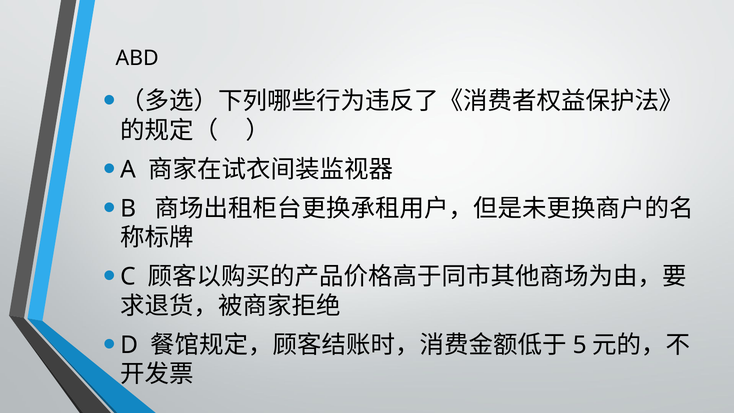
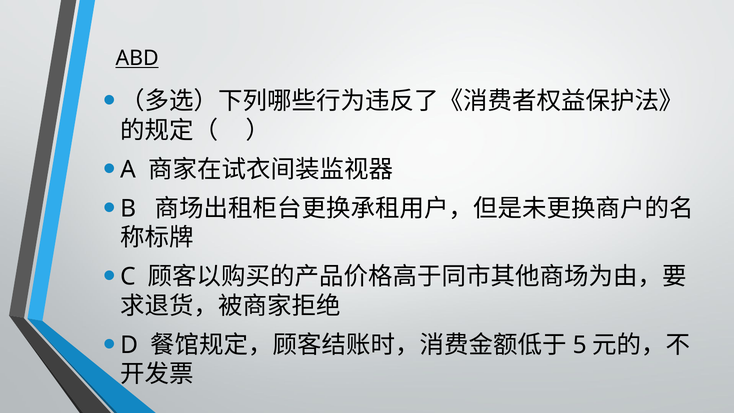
ABD underline: none -> present
